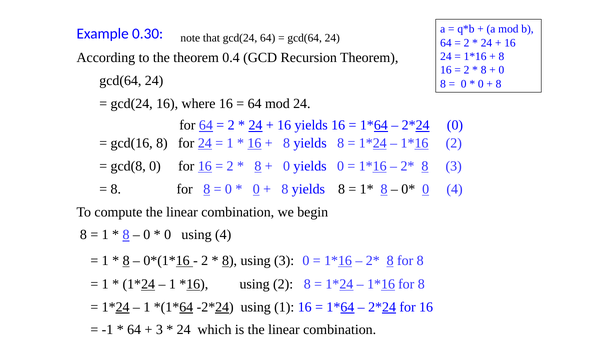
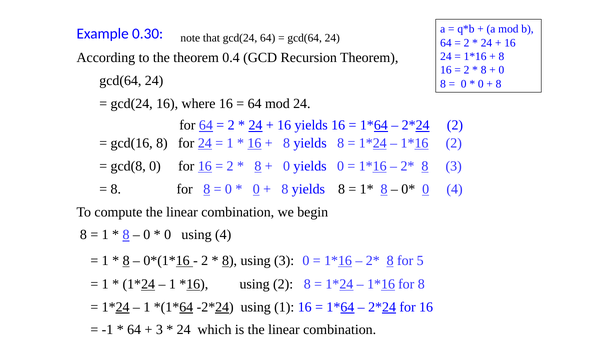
0 at (455, 125): 0 -> 2
8 at (420, 261): 8 -> 5
